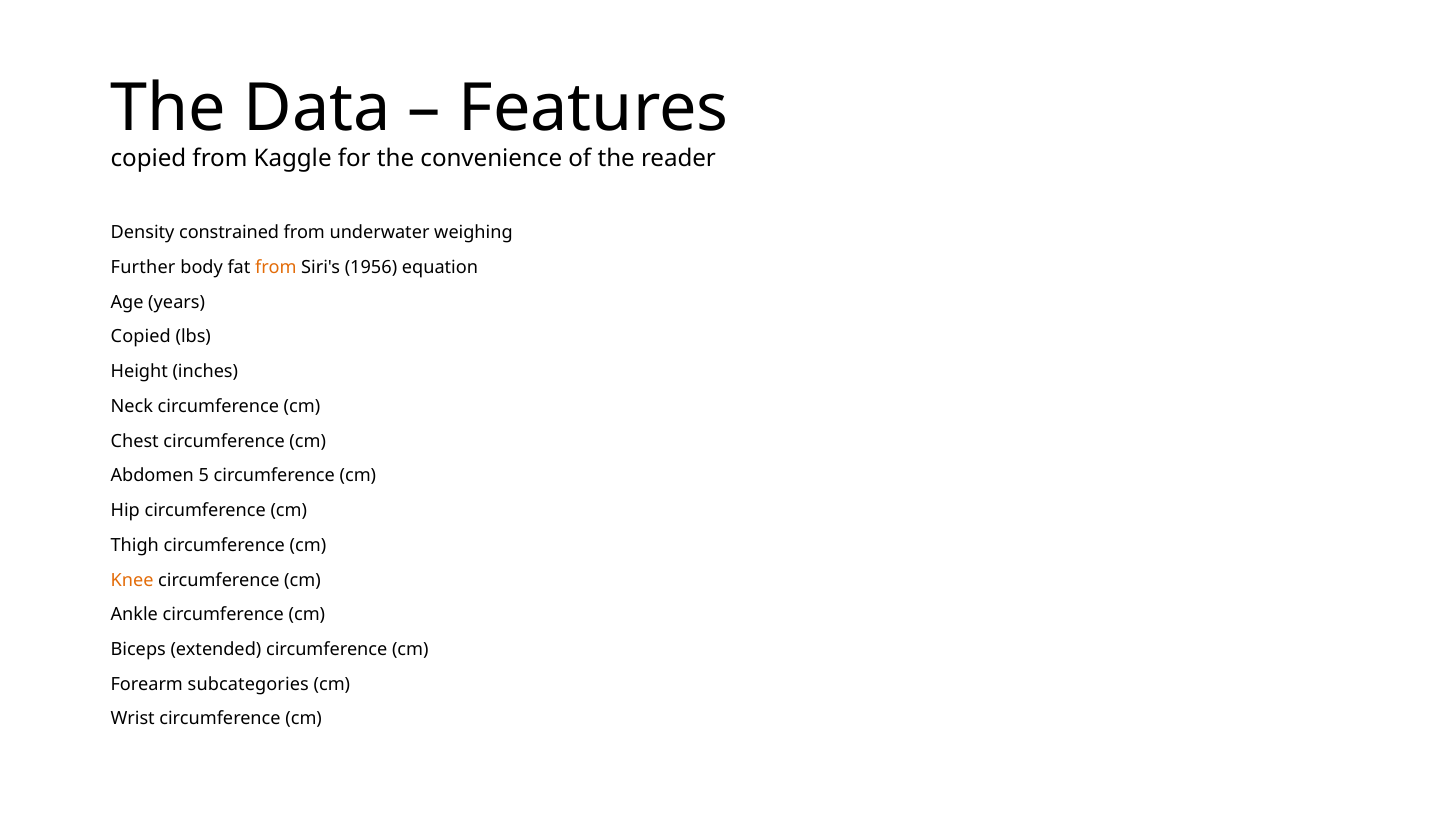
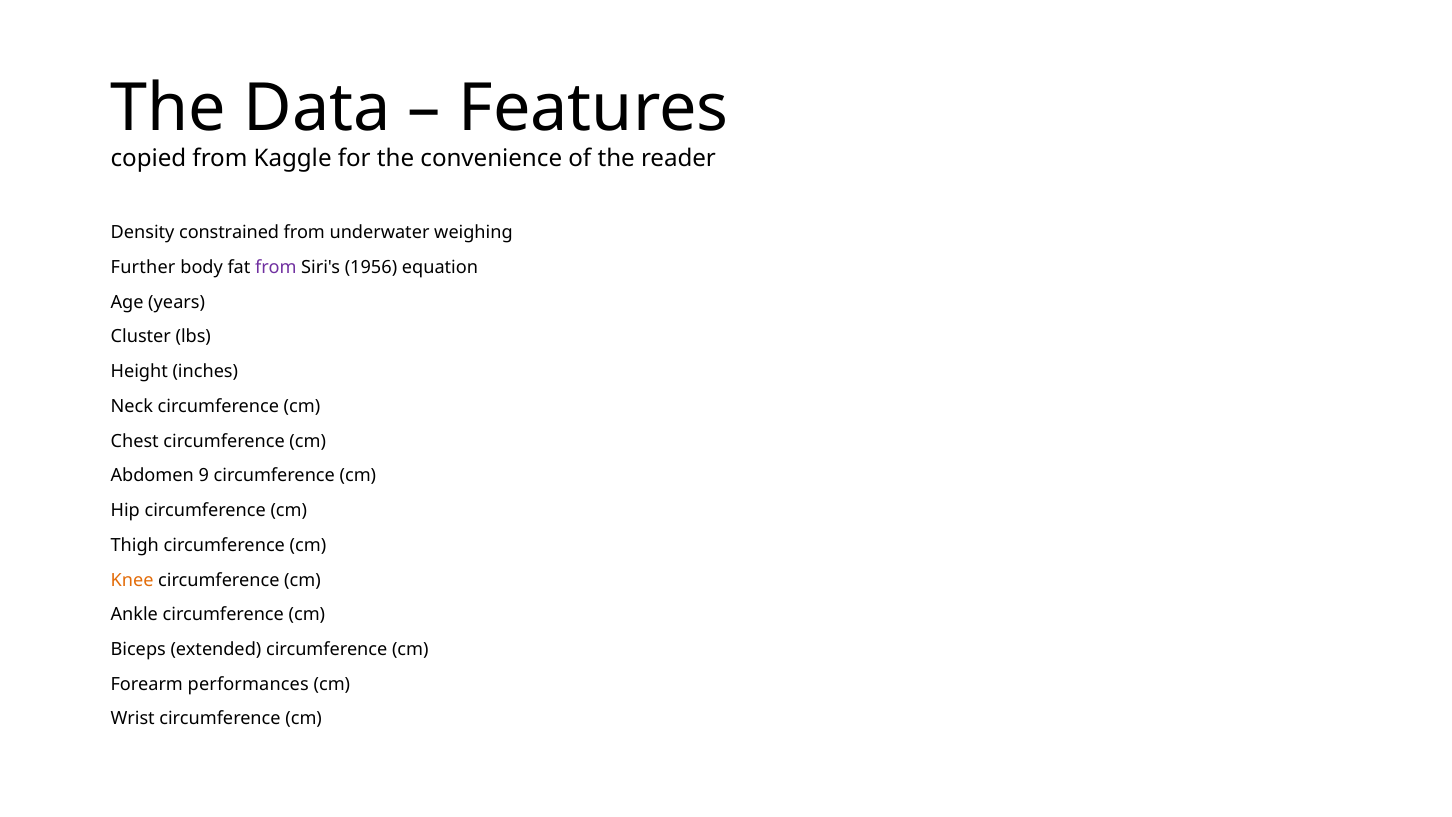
from at (276, 267) colour: orange -> purple
Copied at (141, 337): Copied -> Cluster
5: 5 -> 9
subcategories: subcategories -> performances
